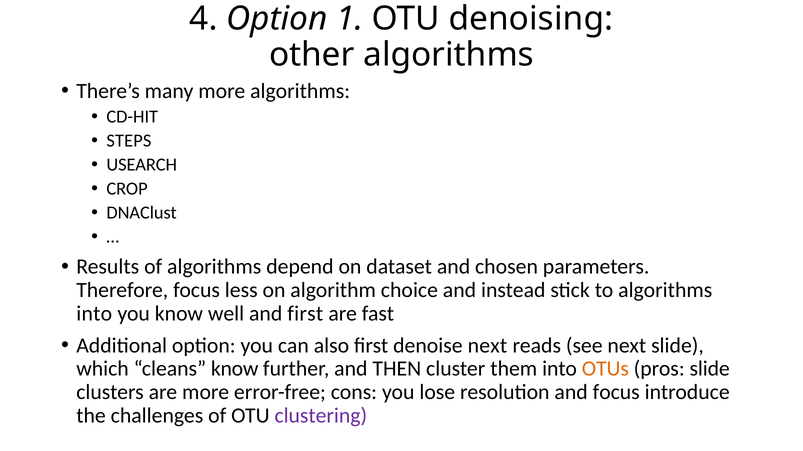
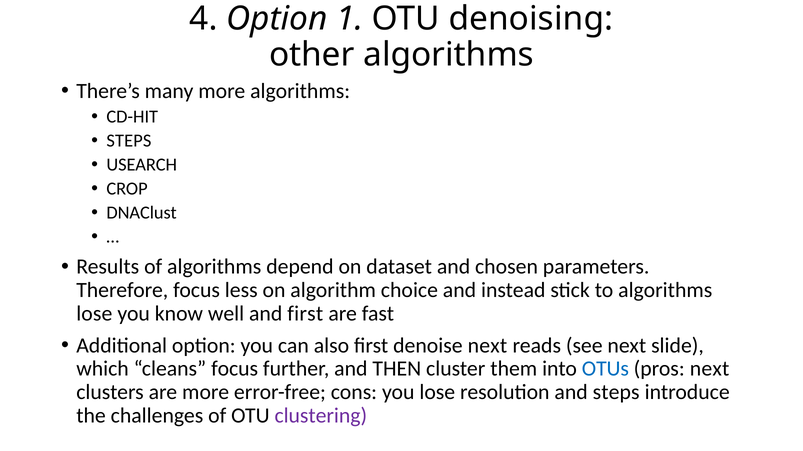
into at (94, 314): into -> lose
cleans know: know -> focus
OTUs colour: orange -> blue
pros slide: slide -> next
and focus: focus -> steps
